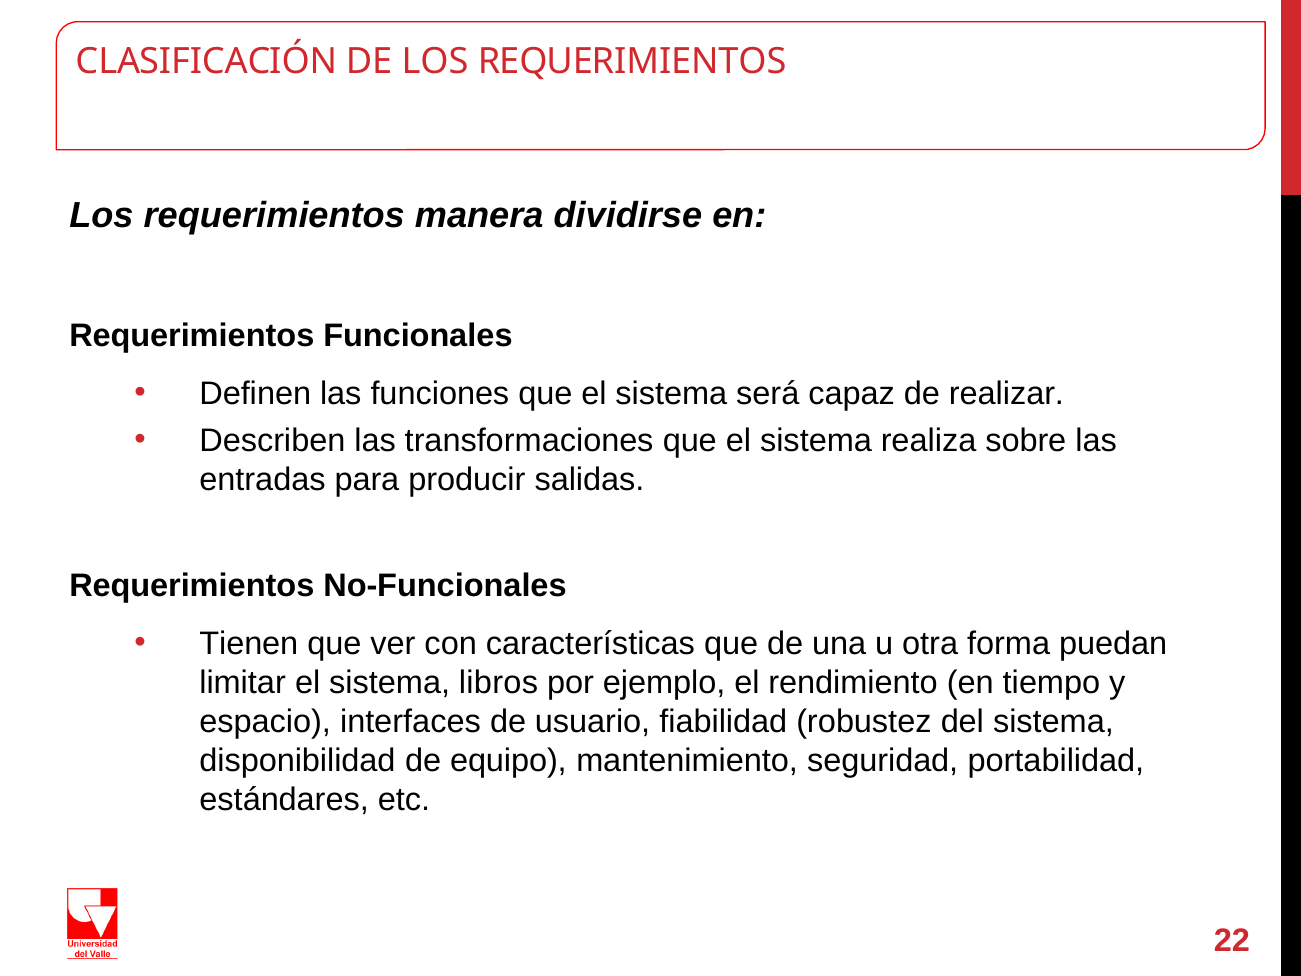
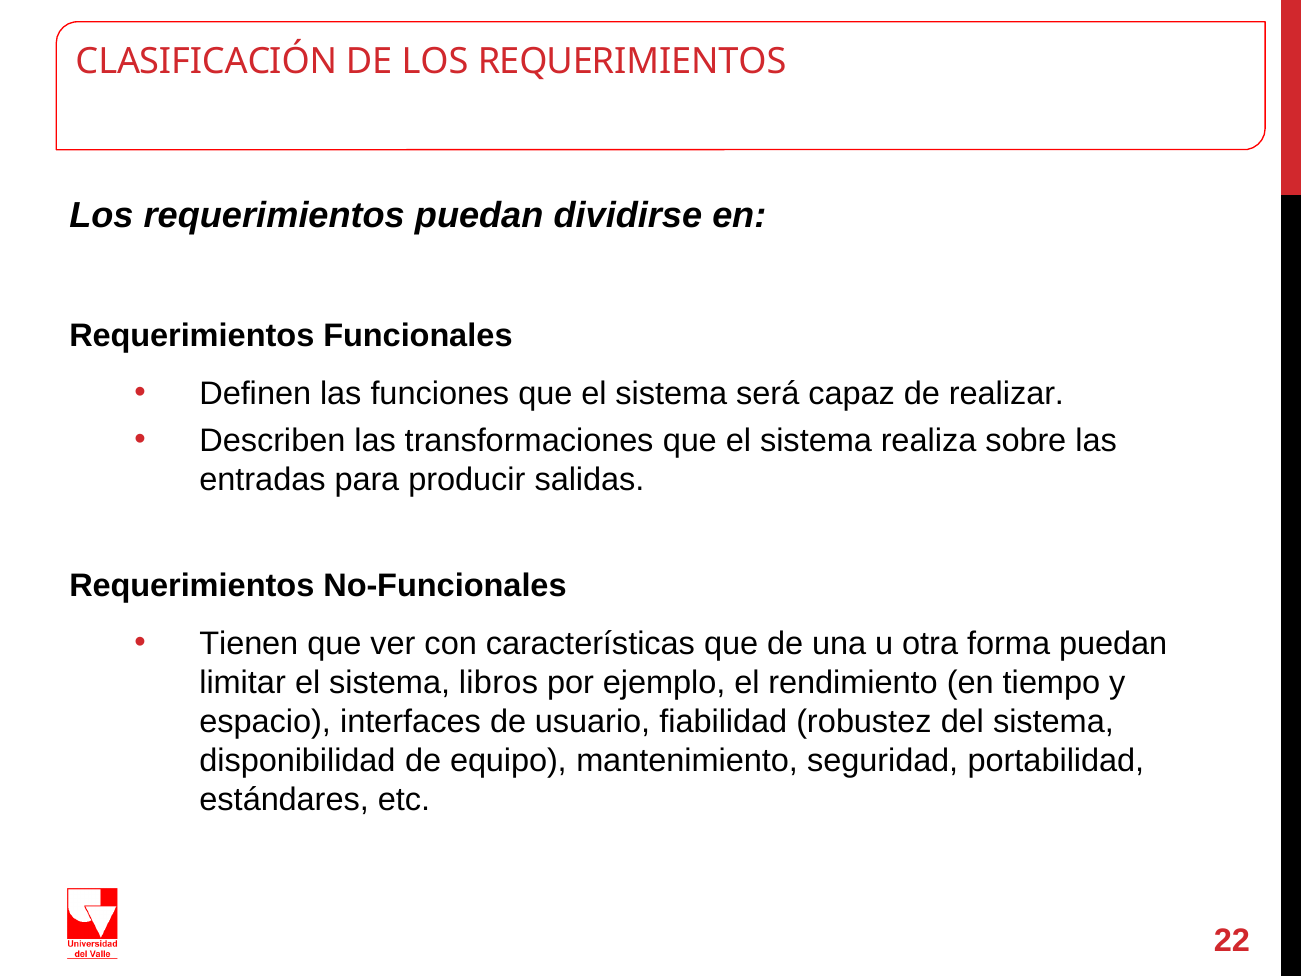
requerimientos manera: manera -> puedan
